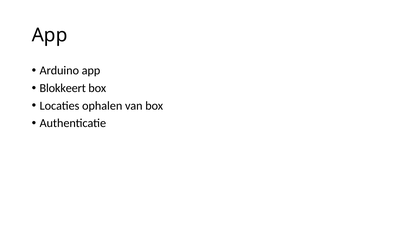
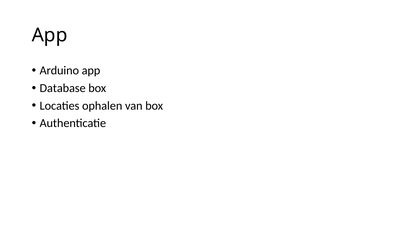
Blokkeert: Blokkeert -> Database
